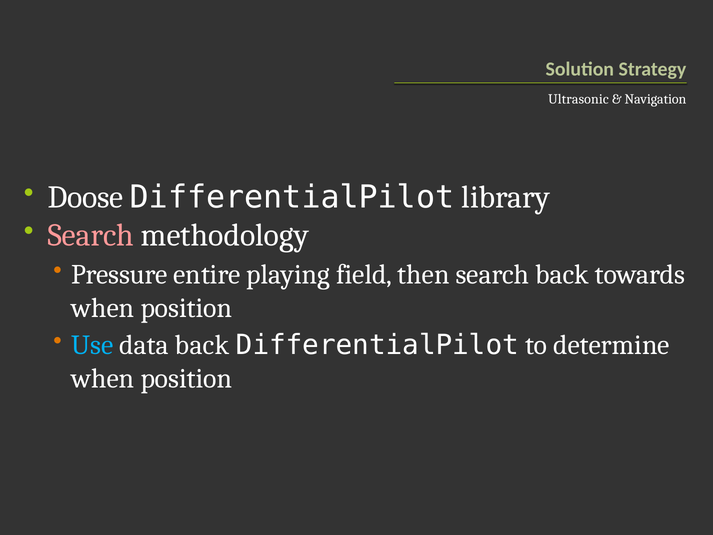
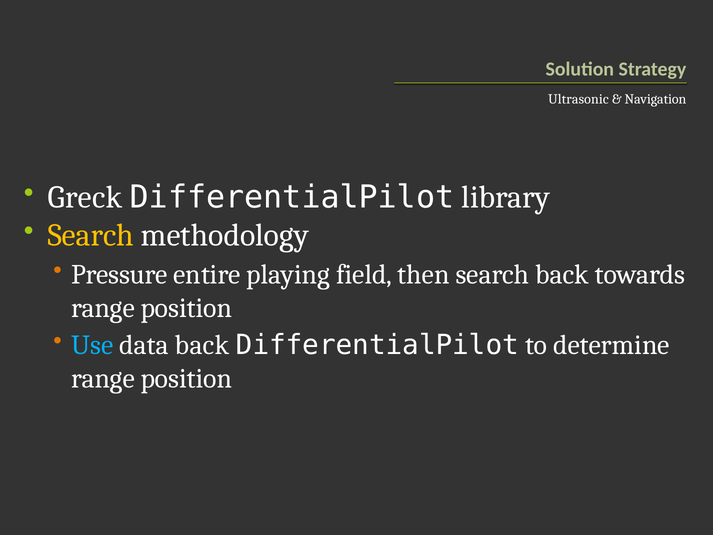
Doose: Doose -> Greck
Search at (91, 235) colour: pink -> yellow
when at (103, 308): when -> range
when at (103, 378): when -> range
